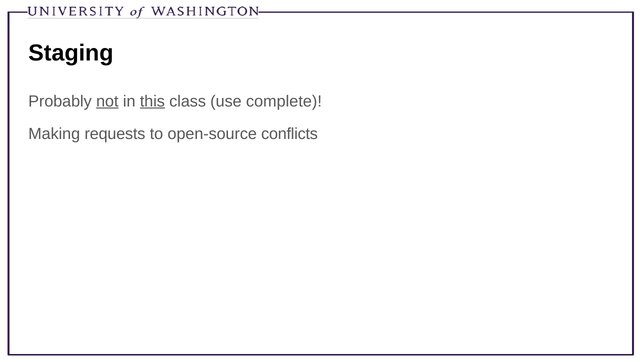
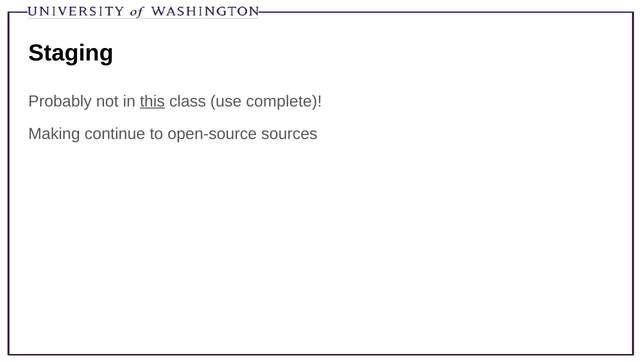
not underline: present -> none
requests: requests -> continue
conflicts: conflicts -> sources
